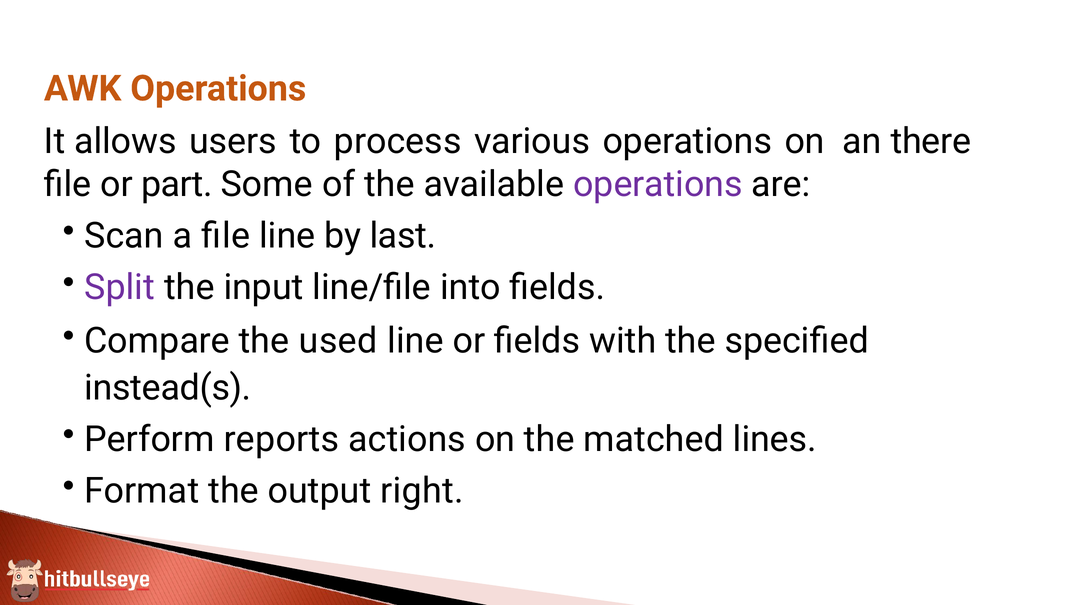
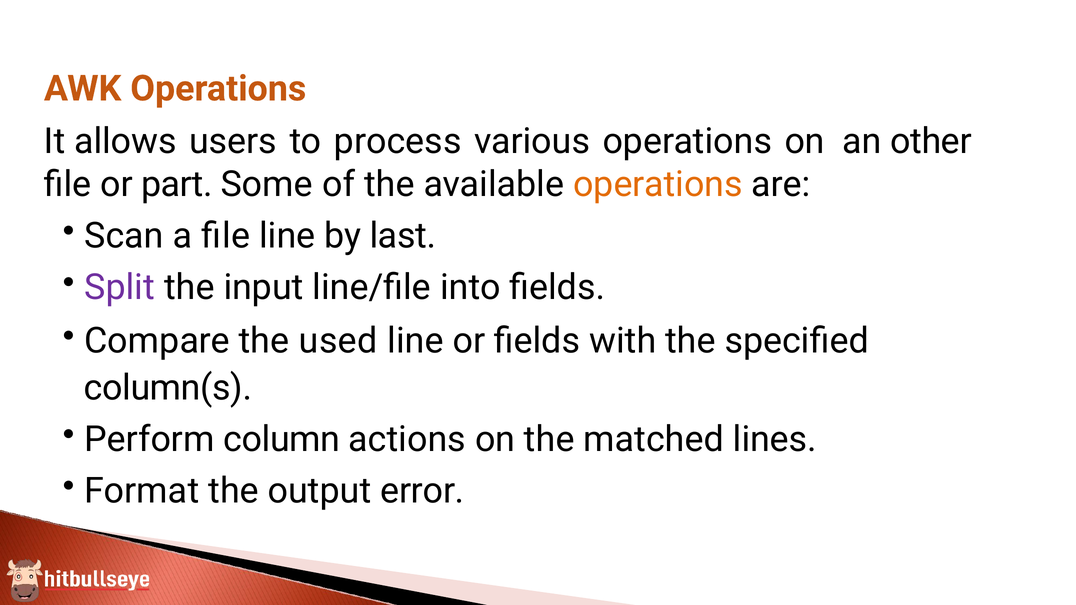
there: there -> other
operations at (658, 184) colour: purple -> orange
instead(s: instead(s -> column(s
reports: reports -> column
right: right -> error
